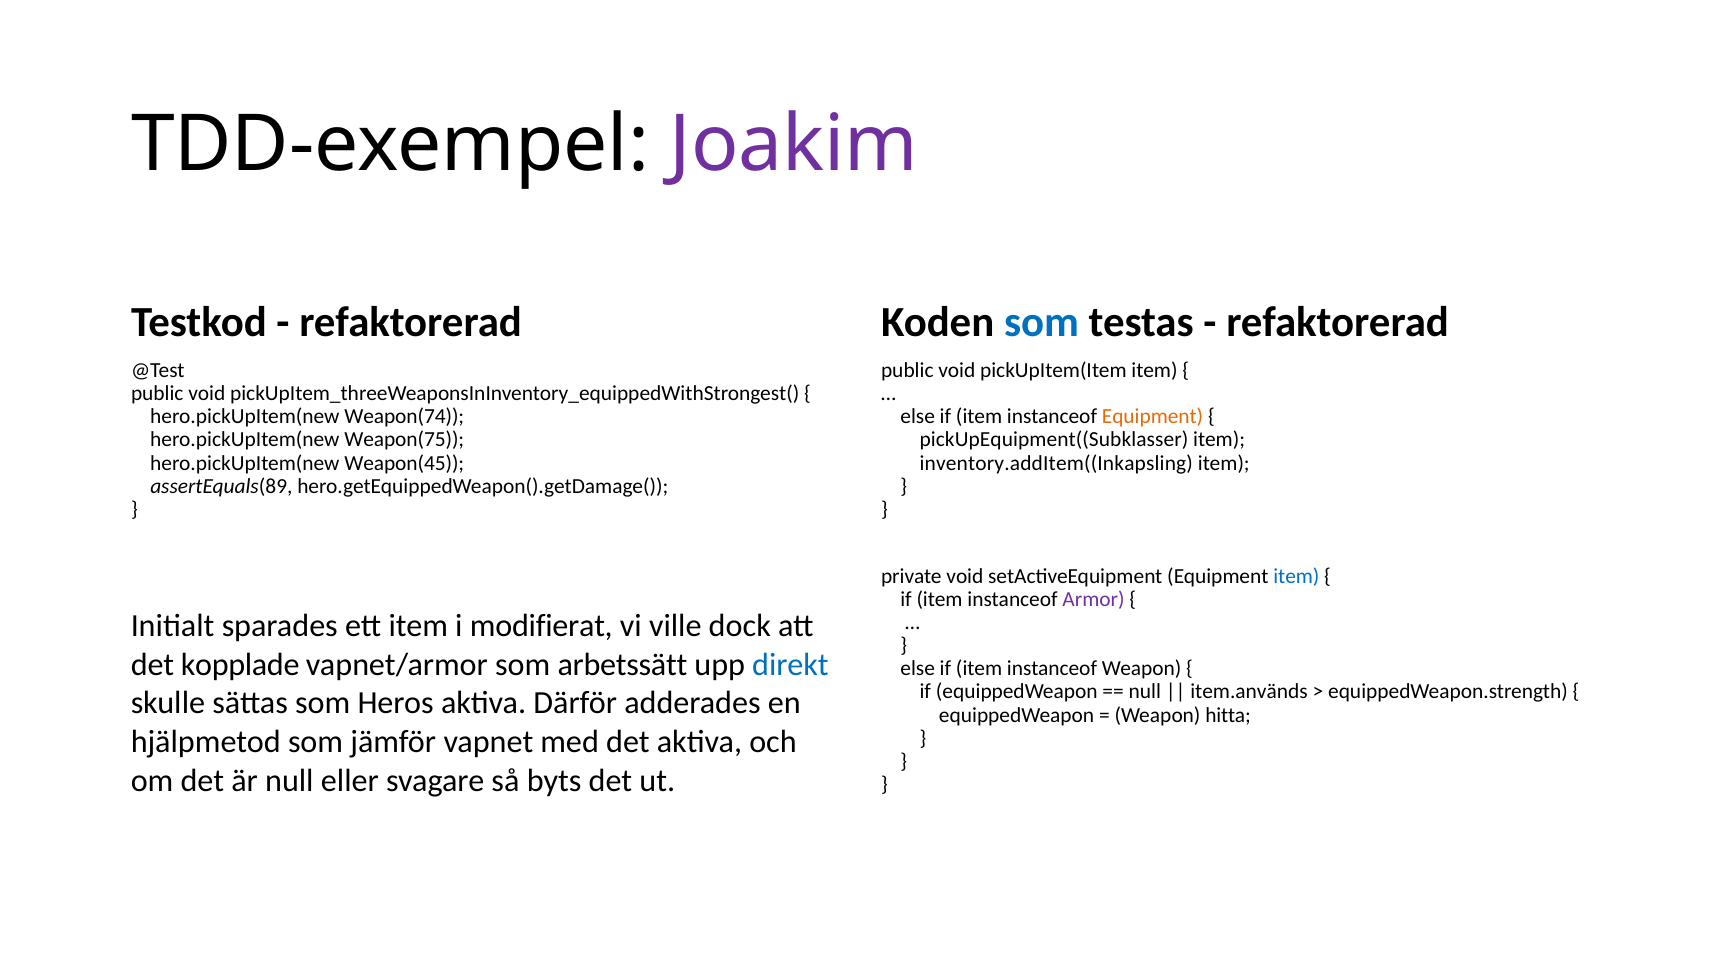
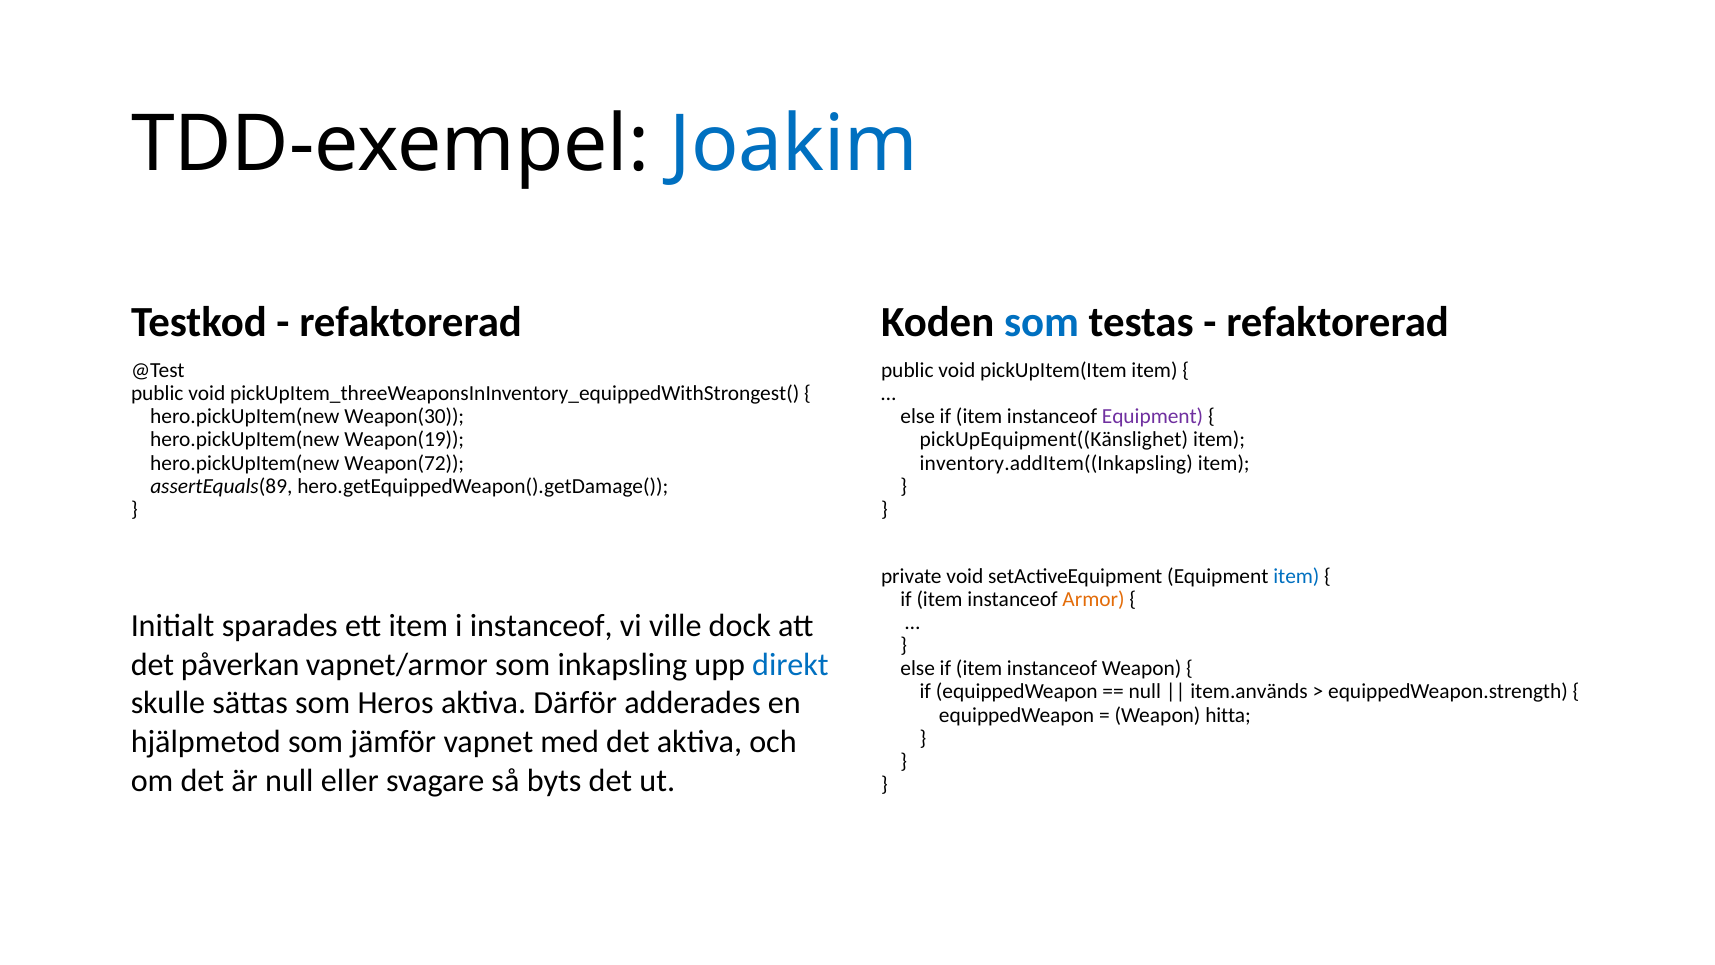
Joakim colour: purple -> blue
Weapon(74: Weapon(74 -> Weapon(30
Equipment at (1153, 417) colour: orange -> purple
Weapon(75: Weapon(75 -> Weapon(19
pickUpEquipment((Subklasser: pickUpEquipment((Subklasser -> pickUpEquipment((Känslighet
Weapon(45: Weapon(45 -> Weapon(72
Armor colour: purple -> orange
i modifierat: modifierat -> instanceof
kopplade: kopplade -> påverkan
arbetssätt: arbetssätt -> inkapsling
